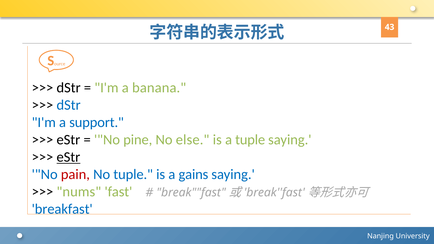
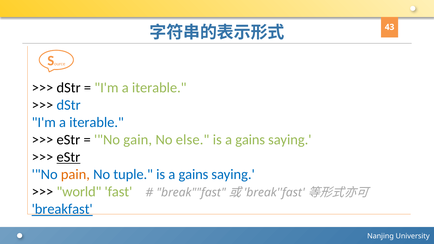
banana at (159, 88): banana -> iterable
support at (97, 123): support -> iterable
pine: pine -> gain
tuple at (250, 140): tuple -> gains
pain colour: red -> orange
nums: nums -> world
breakfast underline: none -> present
